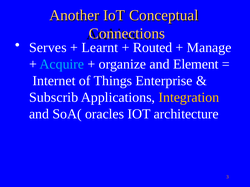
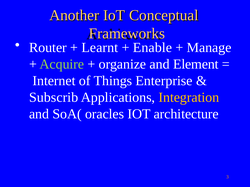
Connections: Connections -> Frameworks
Serves: Serves -> Router
Routed: Routed -> Enable
Acquire colour: light blue -> light green
